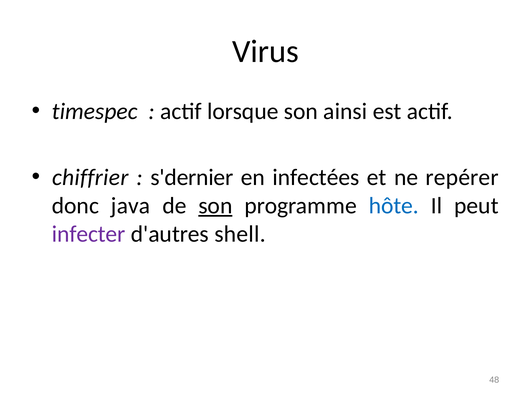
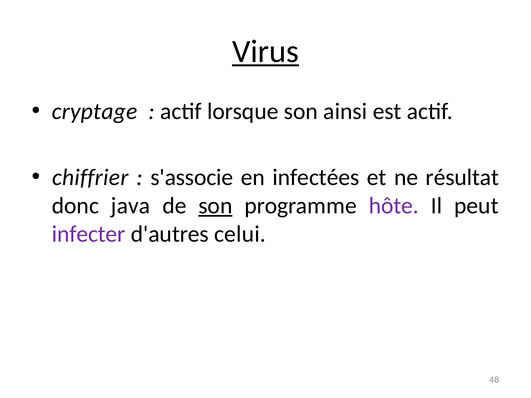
Virus underline: none -> present
timespec: timespec -> cryptage
s'dernier: s'dernier -> s'associe
repérer: repérer -> résultat
hôte colour: blue -> purple
shell: shell -> celui
